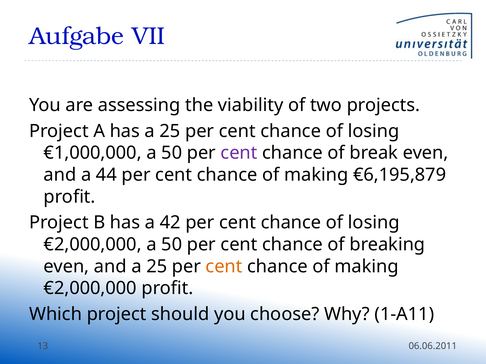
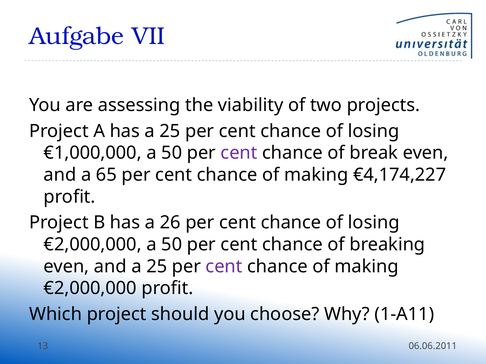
44: 44 -> 65
€6,195,879: €6,195,879 -> €4,174,227
42: 42 -> 26
cent at (224, 267) colour: orange -> purple
